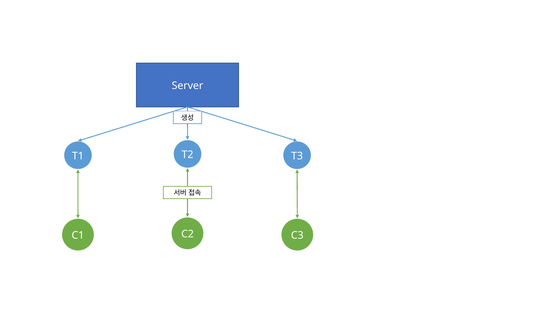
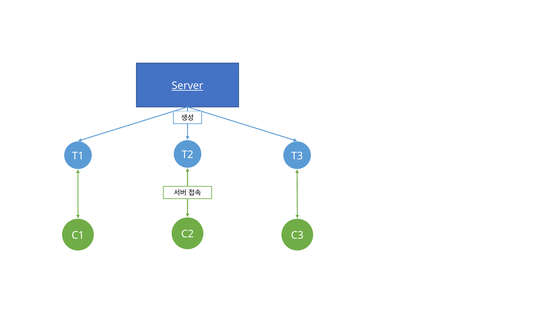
Server underline: none -> present
